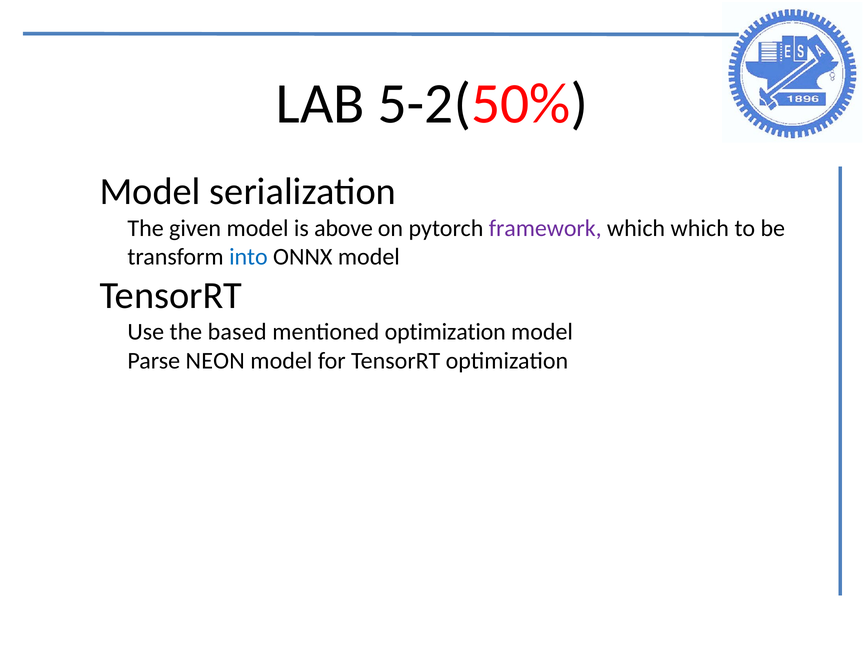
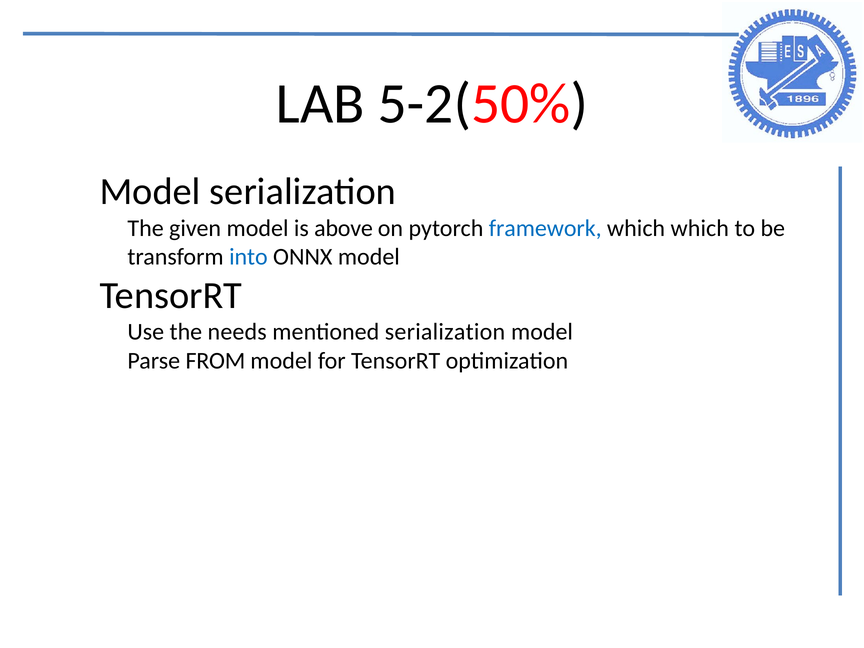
framework colour: purple -> blue
based: based -> needs
mentioned optimization: optimization -> serialization
NEON: NEON -> FROM
